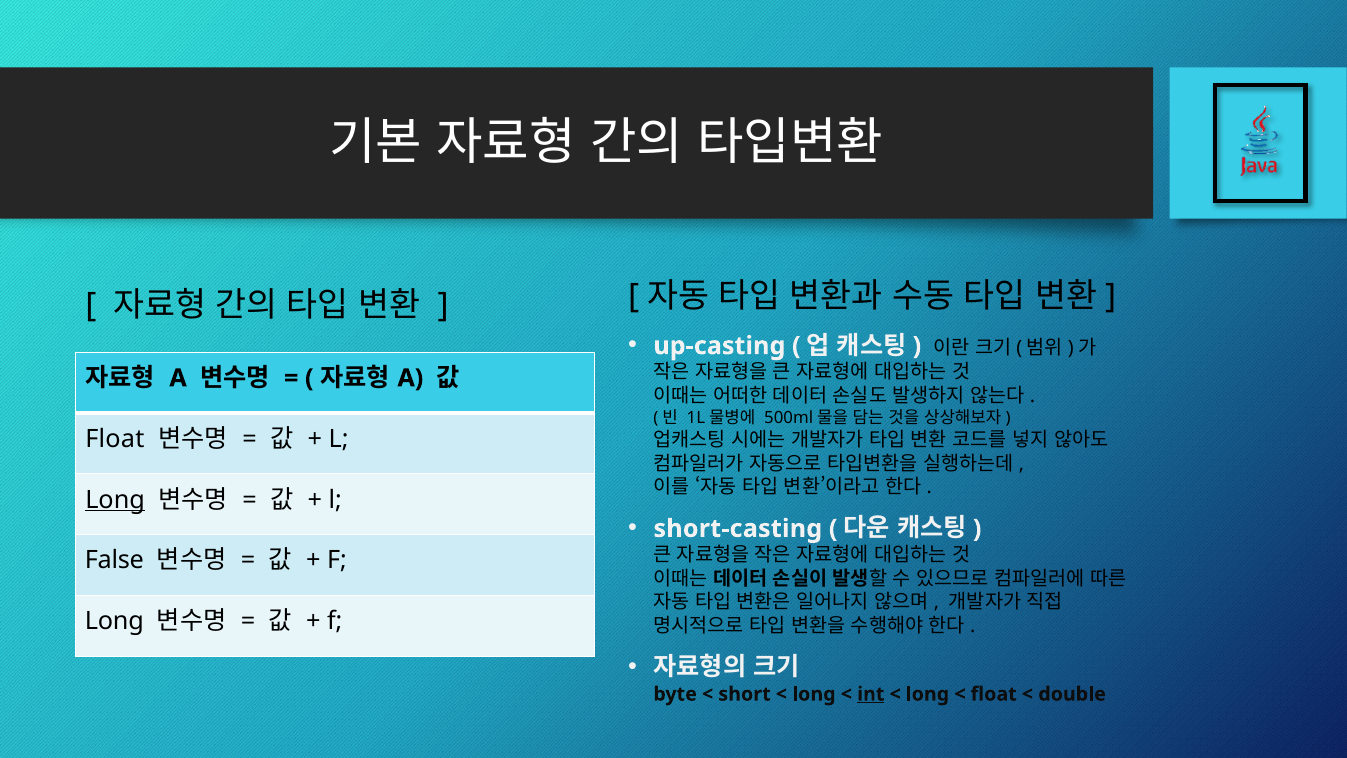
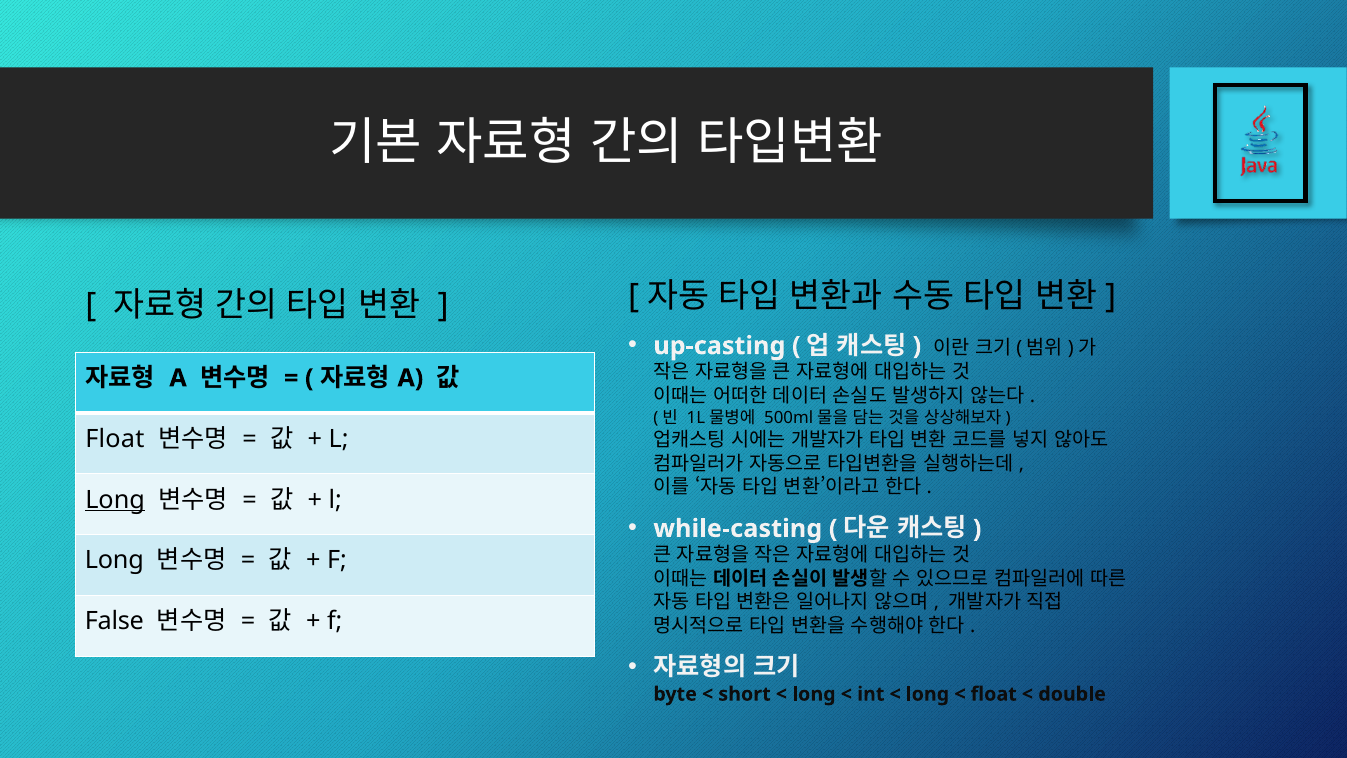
short-casting: short-casting -> while-casting
False at (114, 560): False -> Long
Long at (114, 621): Long -> False
int underline: present -> none
